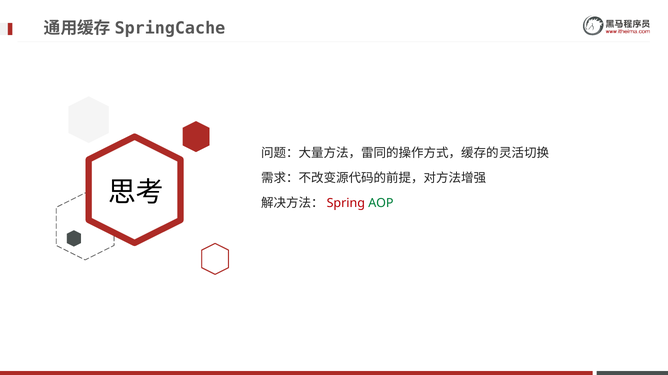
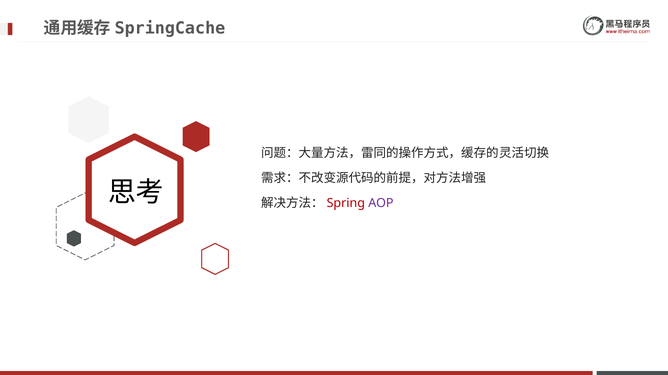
AOP colour: green -> purple
